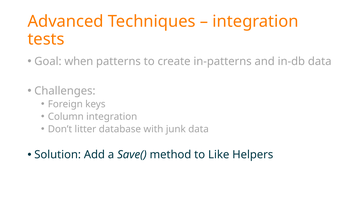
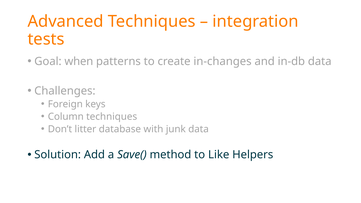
in-patterns: in-patterns -> in-changes
Column integration: integration -> techniques
